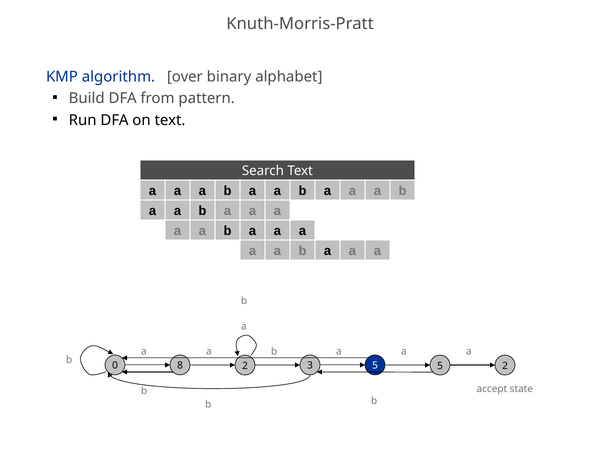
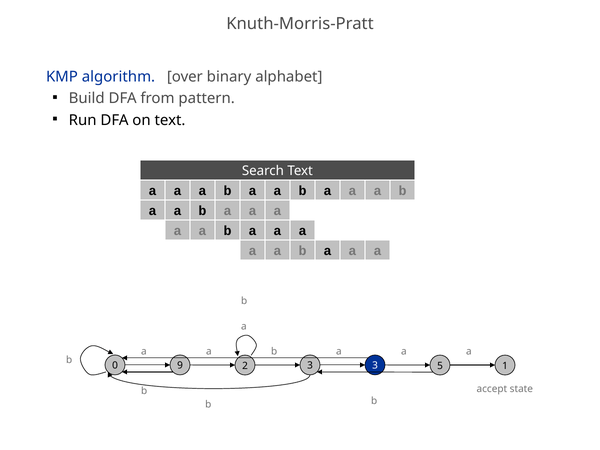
8: 8 -> 9
3 5: 5 -> 3
5 2: 2 -> 1
